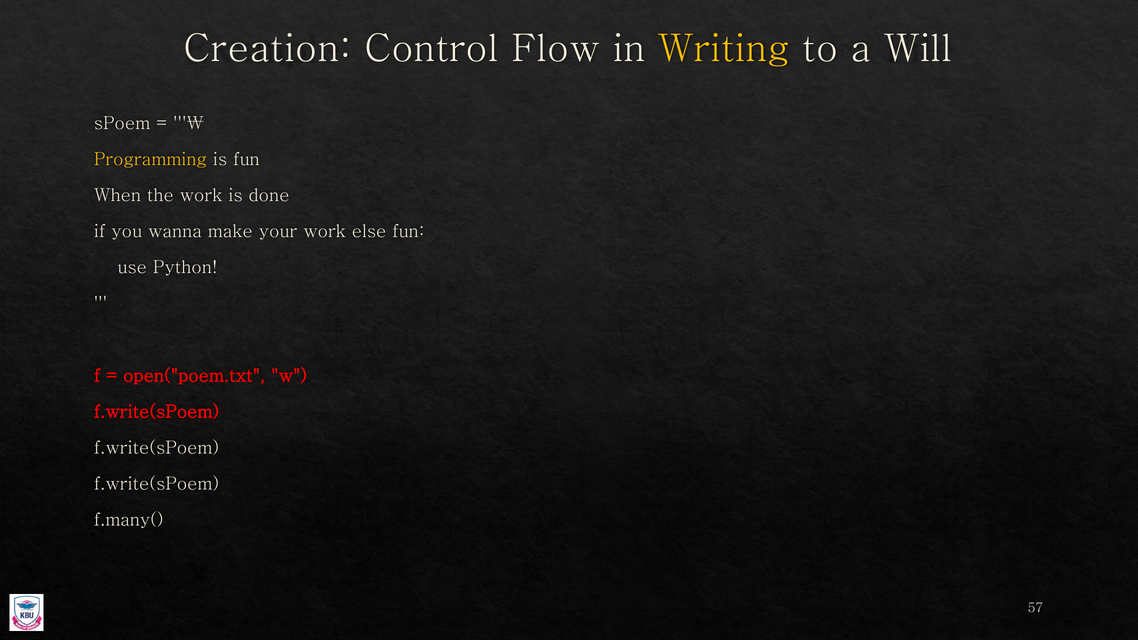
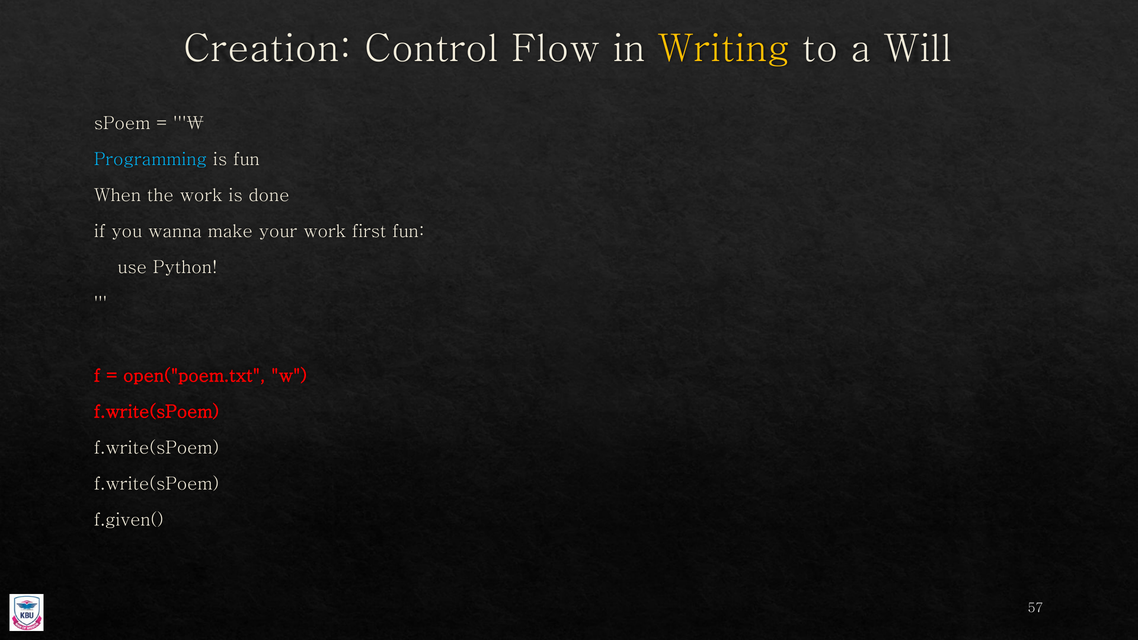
Programming colour: yellow -> light blue
else: else -> first
f.many(: f.many( -> f.given(
